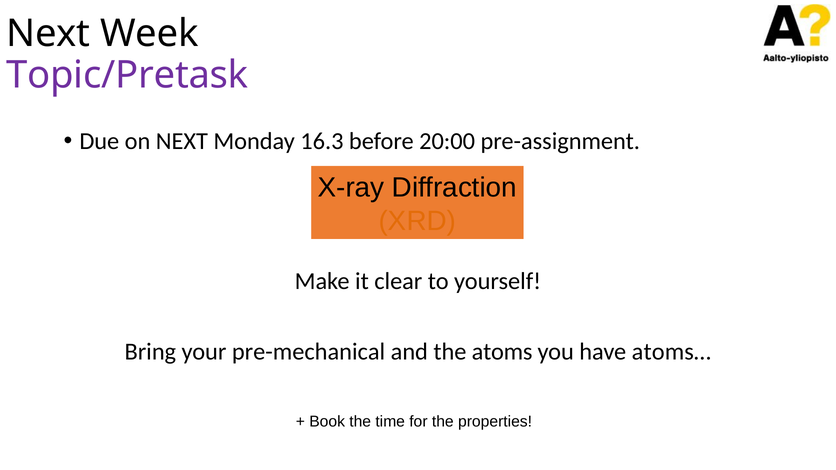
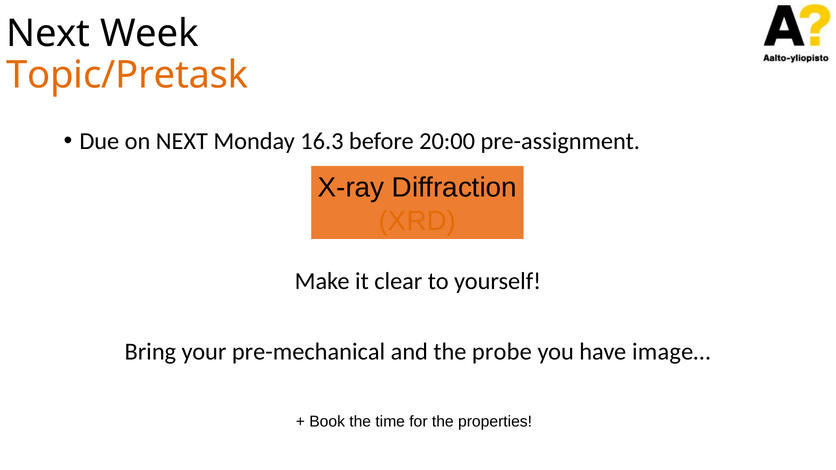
Topic/Pretask colour: purple -> orange
atoms: atoms -> probe
atoms…: atoms… -> image…
